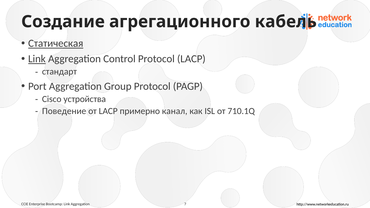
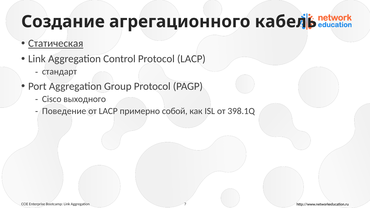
Link at (37, 59) underline: present -> none
устройства: устройства -> выходного
канал: канал -> собой
710.1Q: 710.1Q -> 398.1Q
